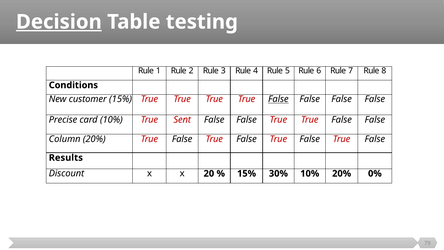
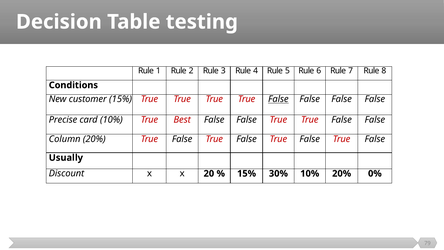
Decision underline: present -> none
Sent: Sent -> Best
Results: Results -> Usually
